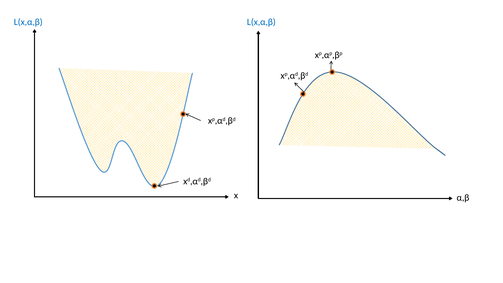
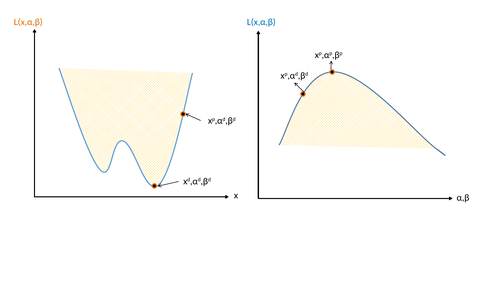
L(x,α,β at (28, 22) colour: blue -> orange
